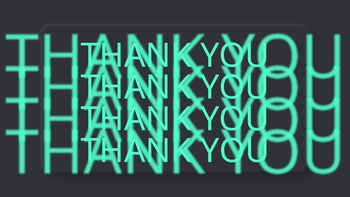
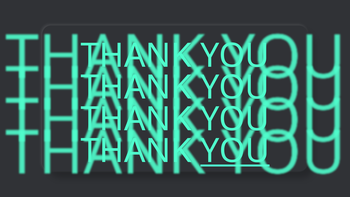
YOU at (235, 151) underline: none -> present
